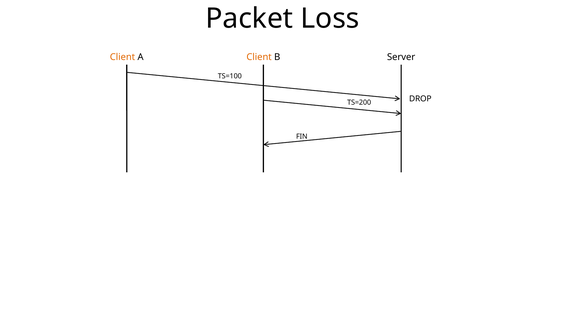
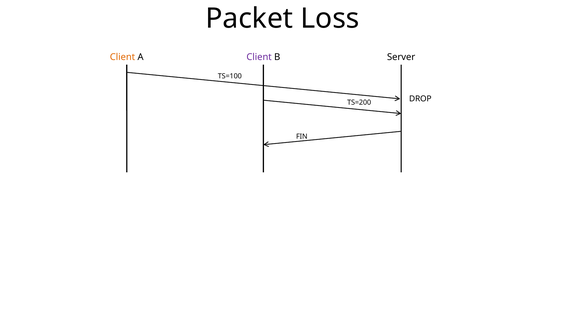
Client at (259, 57) colour: orange -> purple
